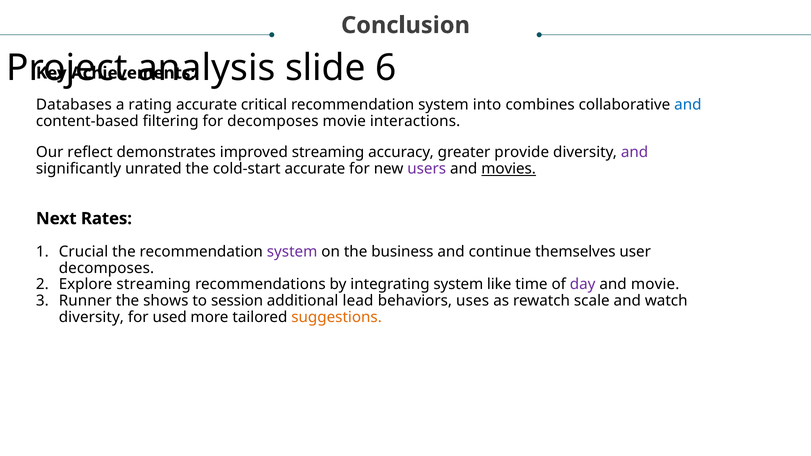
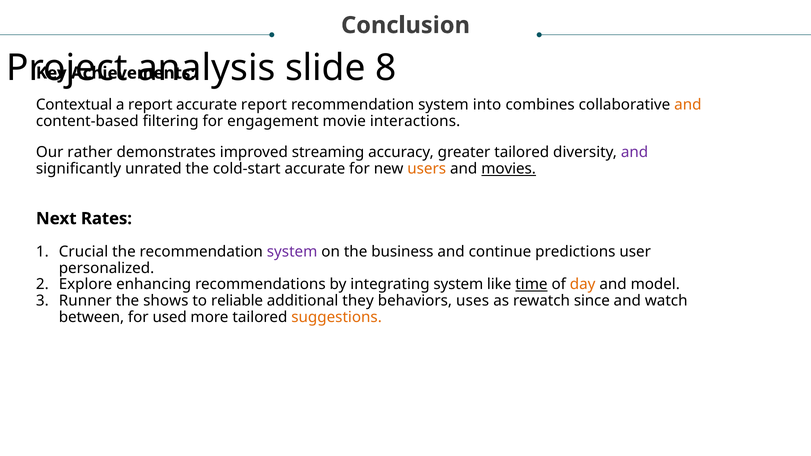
6: 6 -> 8
Databases: Databases -> Contextual
a rating: rating -> report
accurate critical: critical -> report
and at (688, 105) colour: blue -> orange
for decomposes: decomposes -> engagement
reflect: reflect -> rather
greater provide: provide -> tailored
users colour: purple -> orange
themselves: themselves -> predictions
decomposes at (106, 268): decomposes -> personalized
Explore streaming: streaming -> enhancing
time underline: none -> present
day colour: purple -> orange
and movie: movie -> model
session: session -> reliable
lead: lead -> they
scale: scale -> since
diversity at (91, 317): diversity -> between
